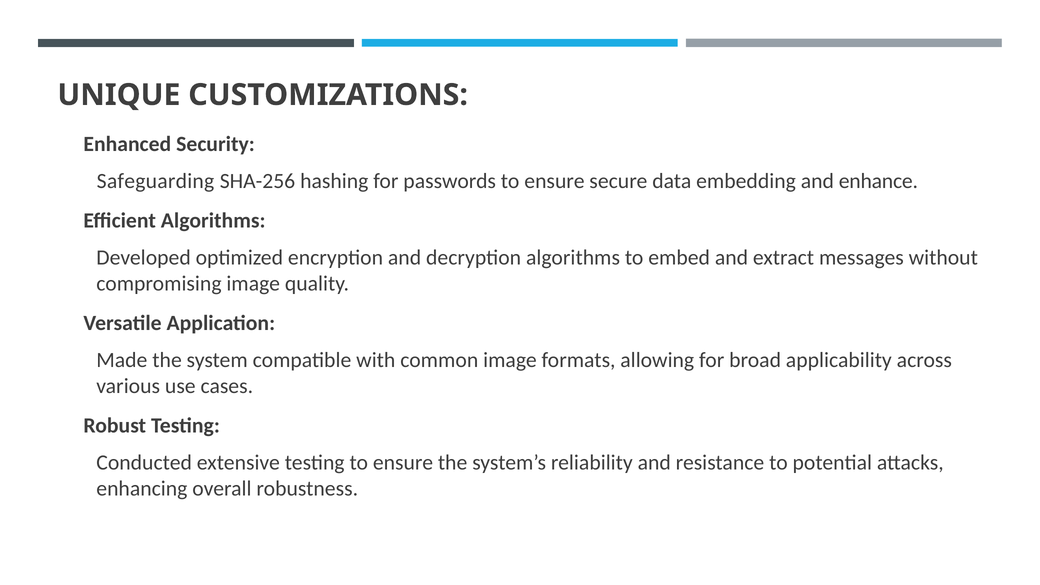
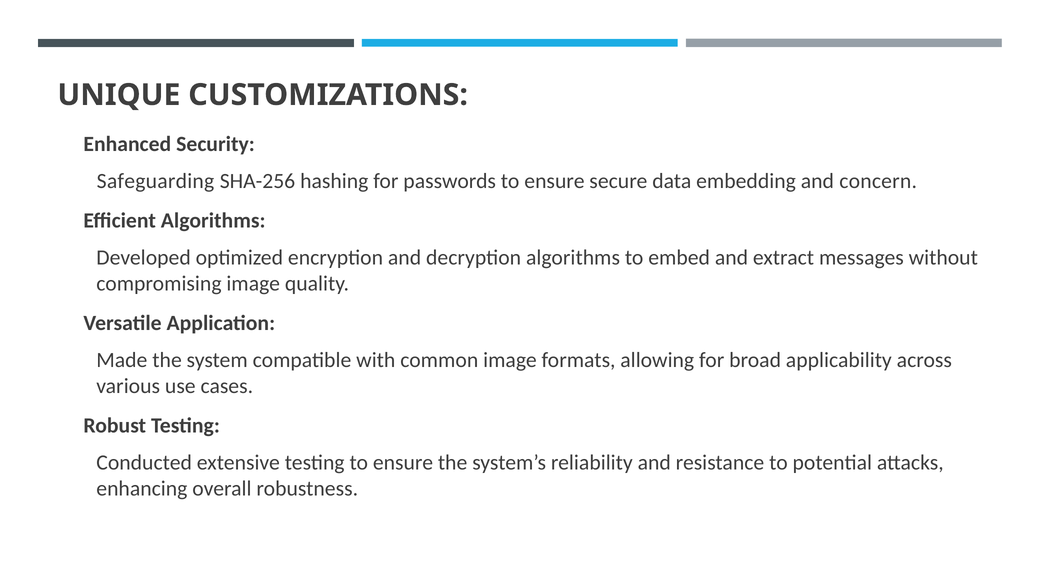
enhance: enhance -> concern
